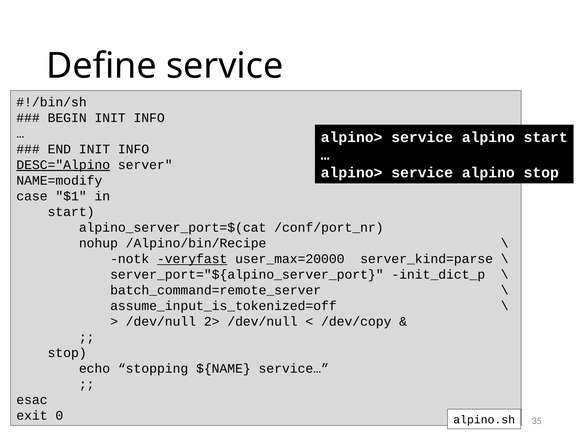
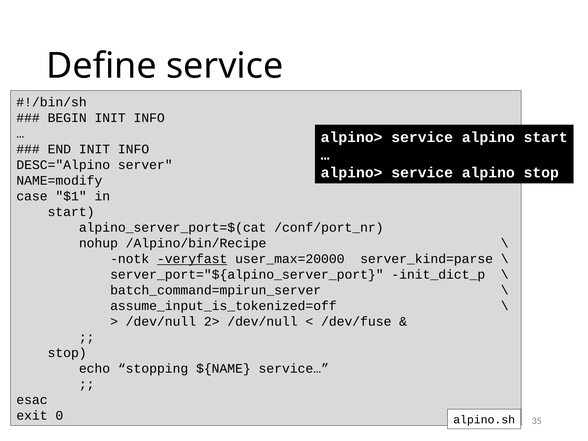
DESC="Alpino underline: present -> none
batch_command=remote_server: batch_command=remote_server -> batch_command=mpirun_server
/dev/copy: /dev/copy -> /dev/fuse
